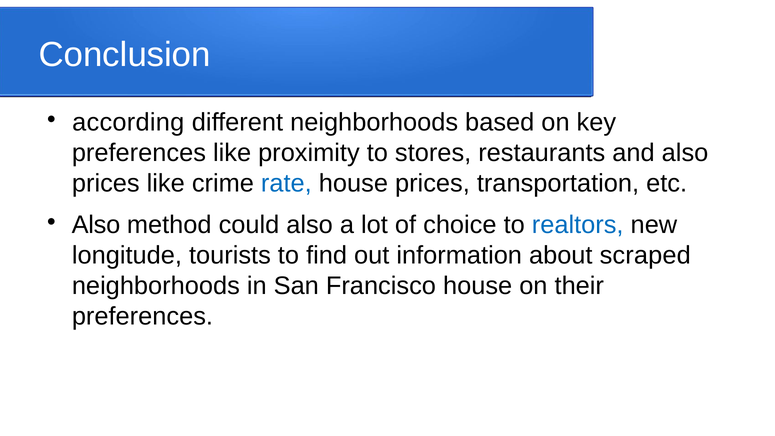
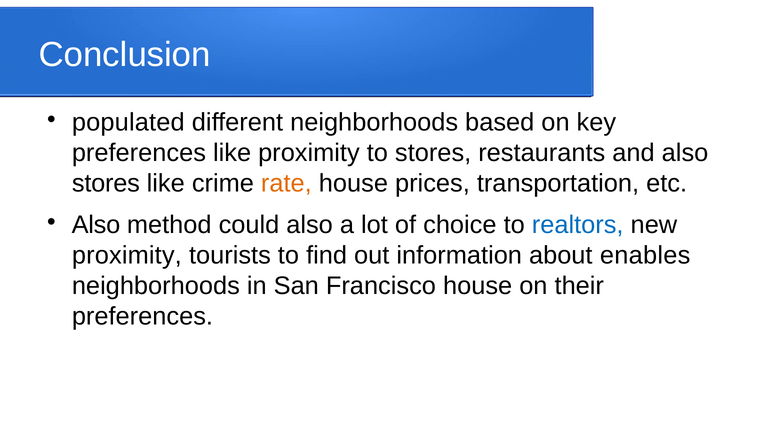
according: according -> populated
prices at (106, 183): prices -> stores
rate colour: blue -> orange
longitude at (127, 256): longitude -> proximity
scraped: scraped -> enables
